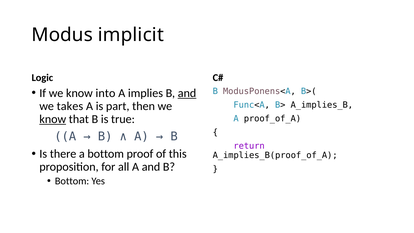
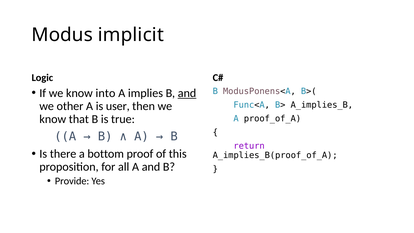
takes: takes -> other
part: part -> user
know at (53, 119) underline: present -> none
Bottom at (72, 181): Bottom -> Provide
